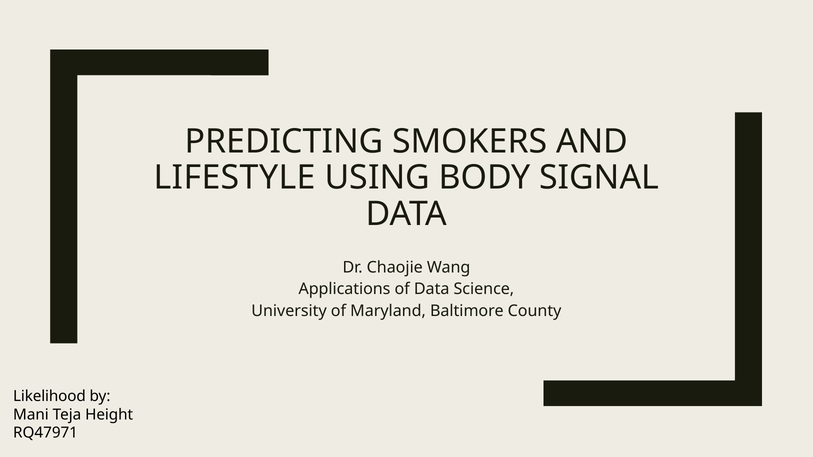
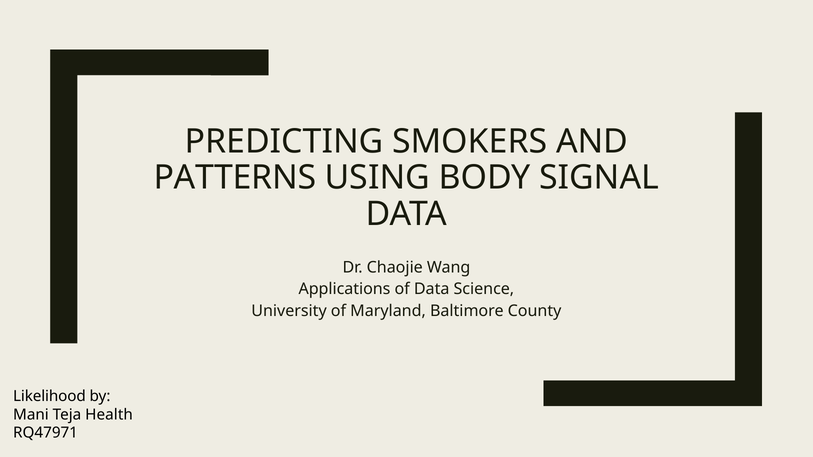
LIFESTYLE: LIFESTYLE -> PATTERNS
Height: Height -> Health
